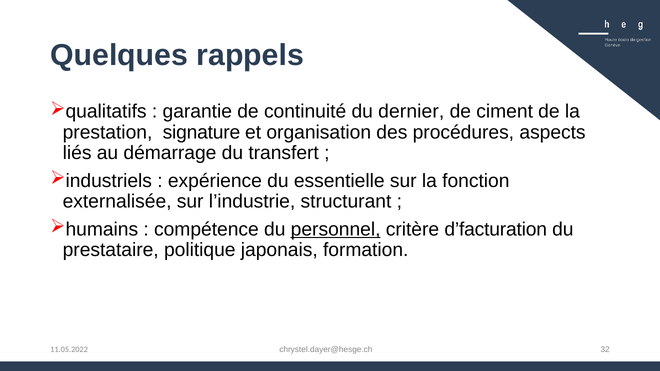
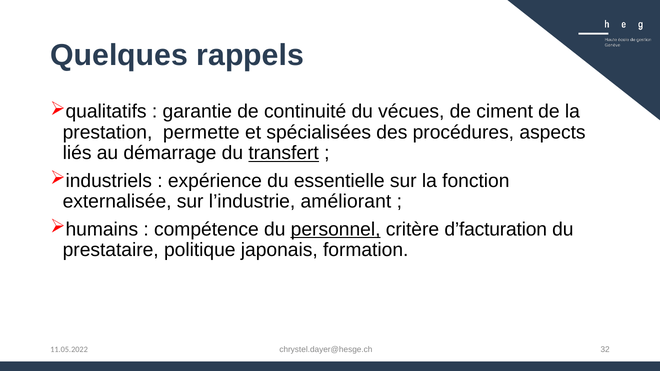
dernier: dernier -> vécues
signature: signature -> permette
organisation: organisation -> spécialisées
transfert underline: none -> present
structurant: structurant -> améliorant
